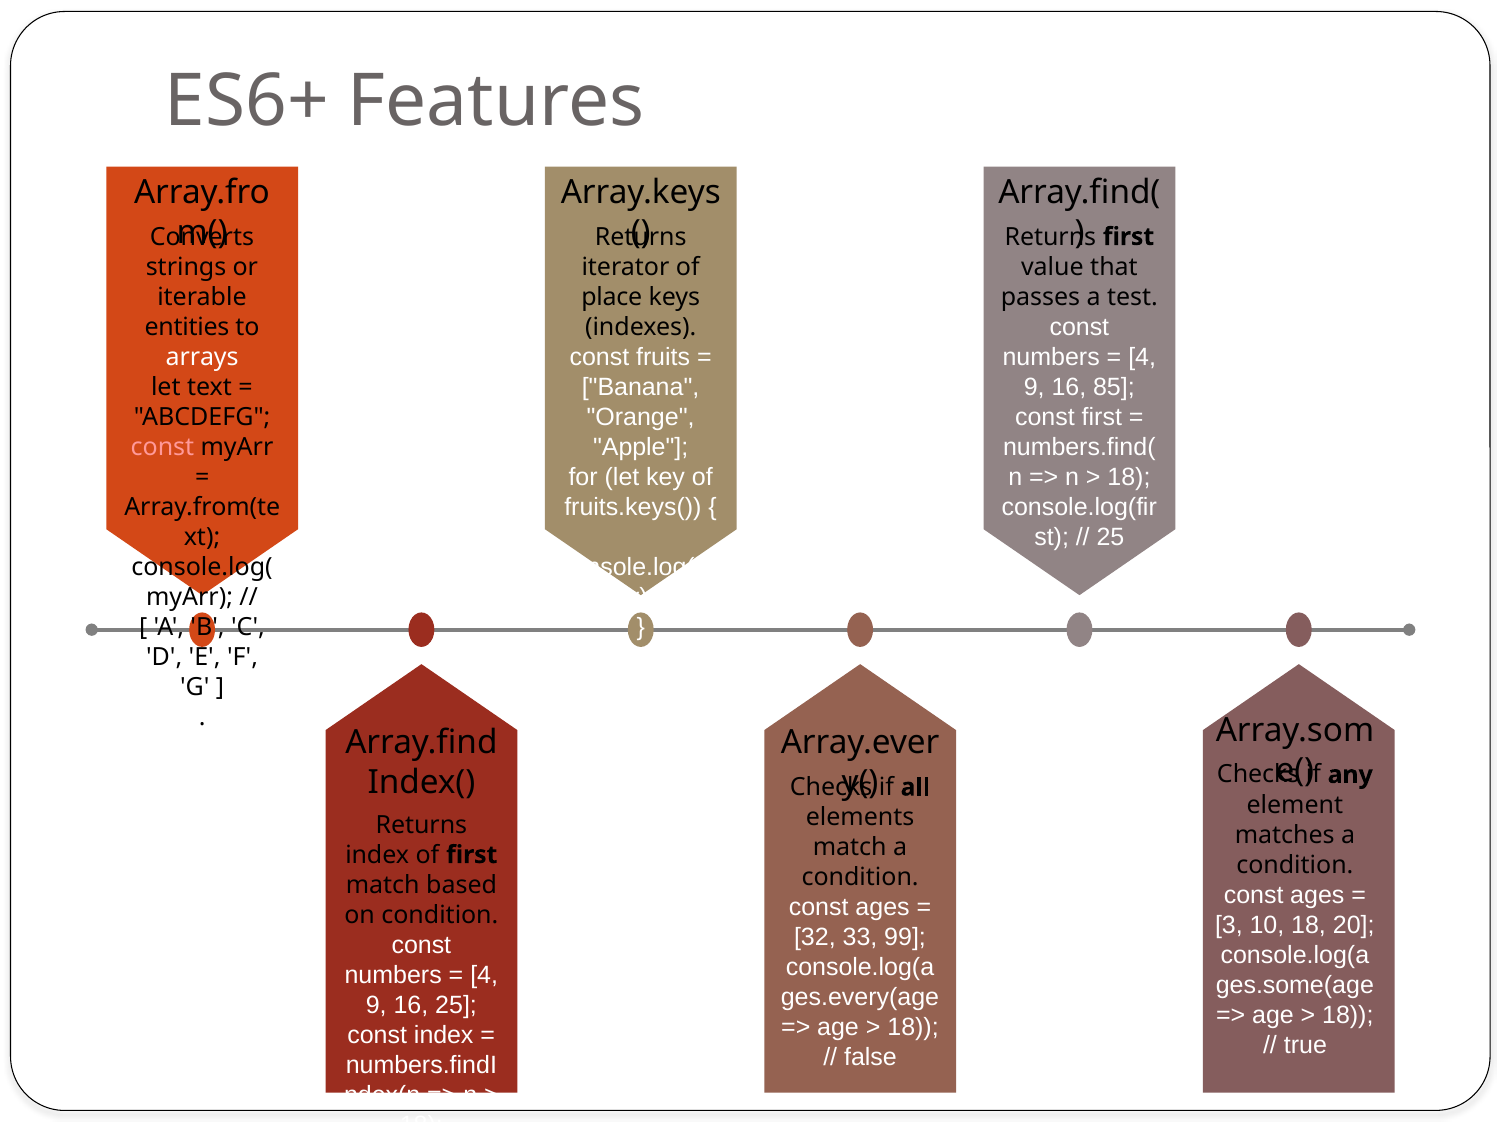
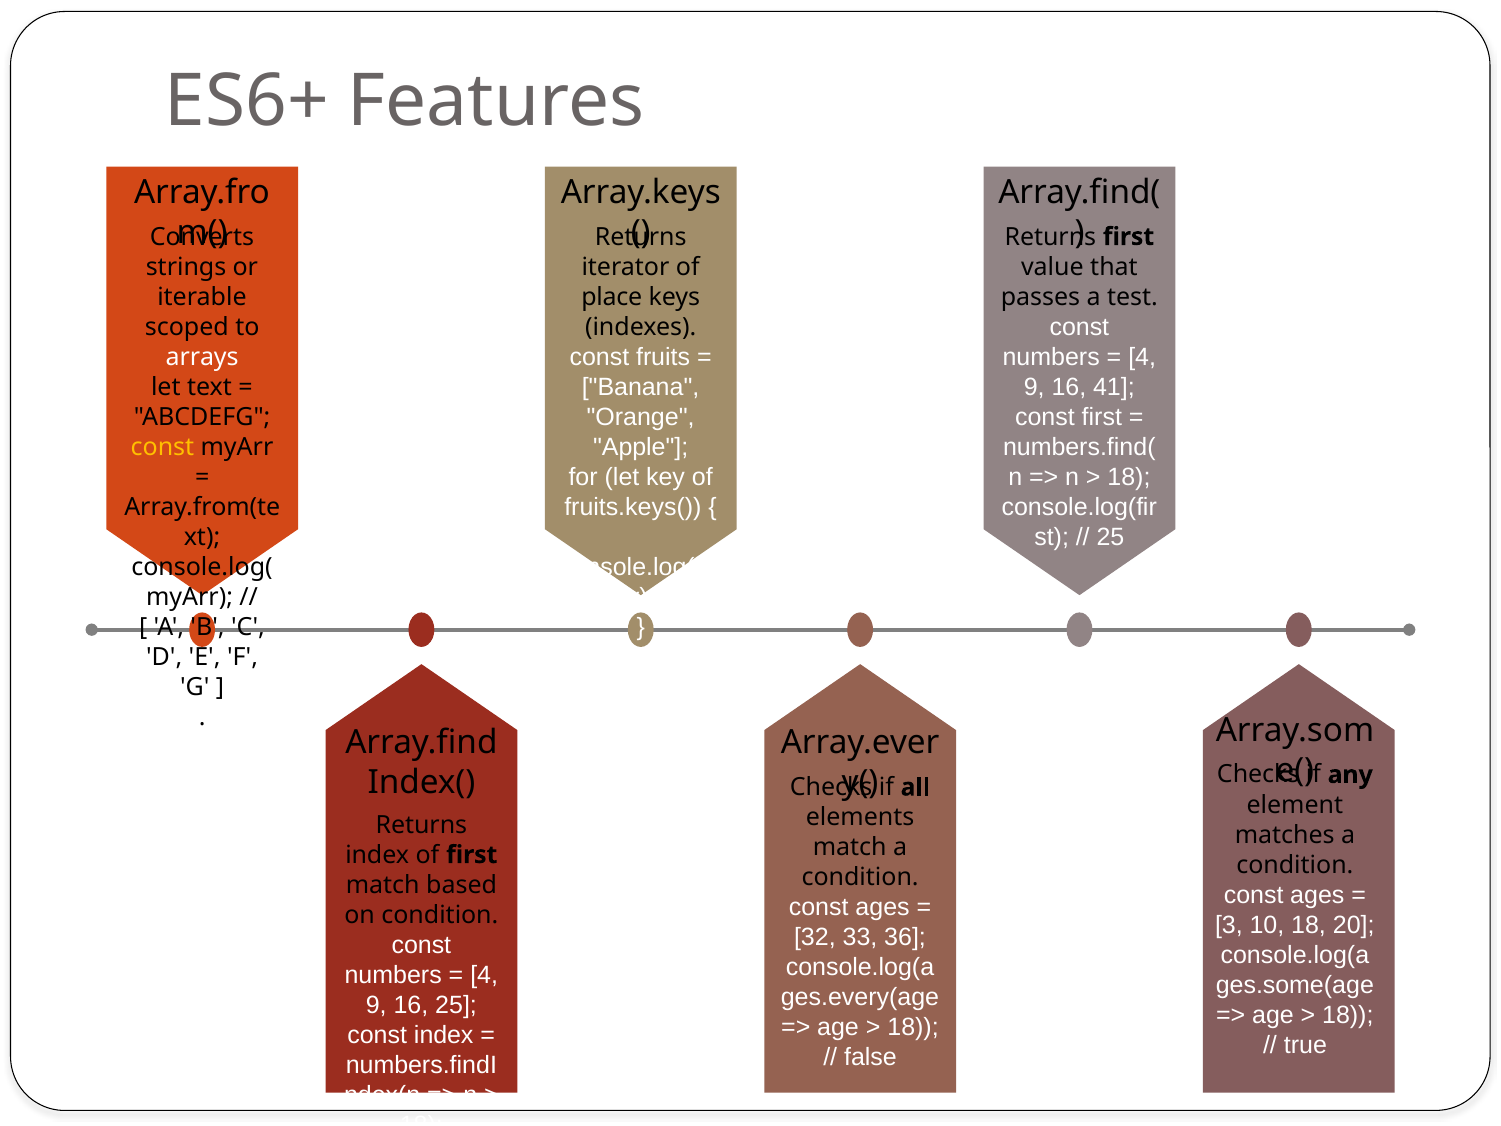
entities: entities -> scoped
85: 85 -> 41
const at (162, 447) colour: pink -> yellow
99: 99 -> 36
